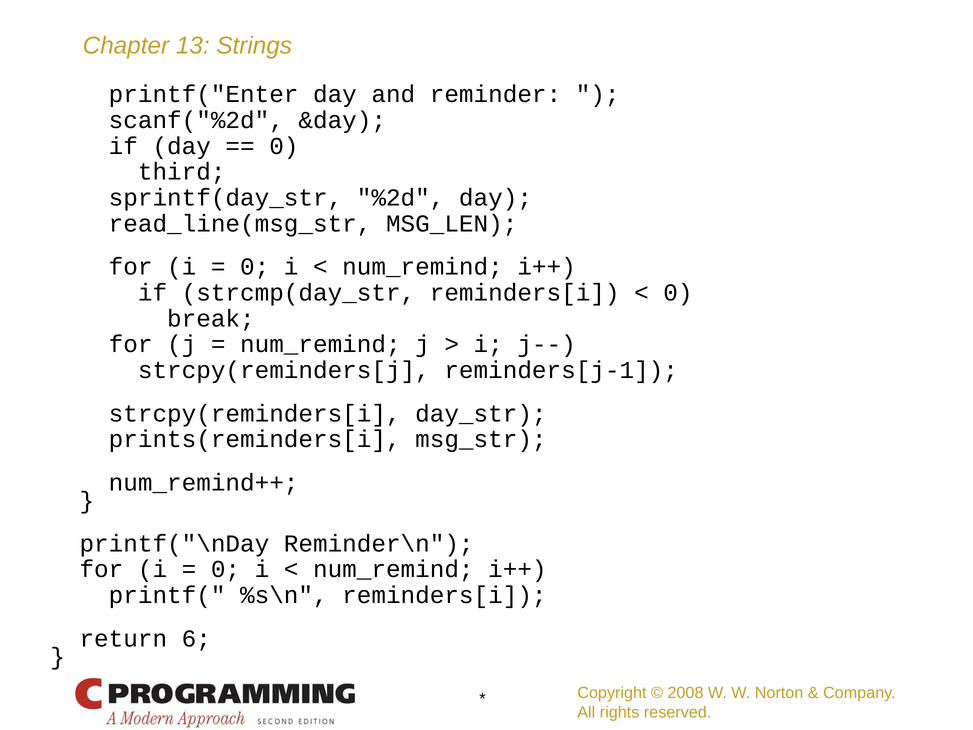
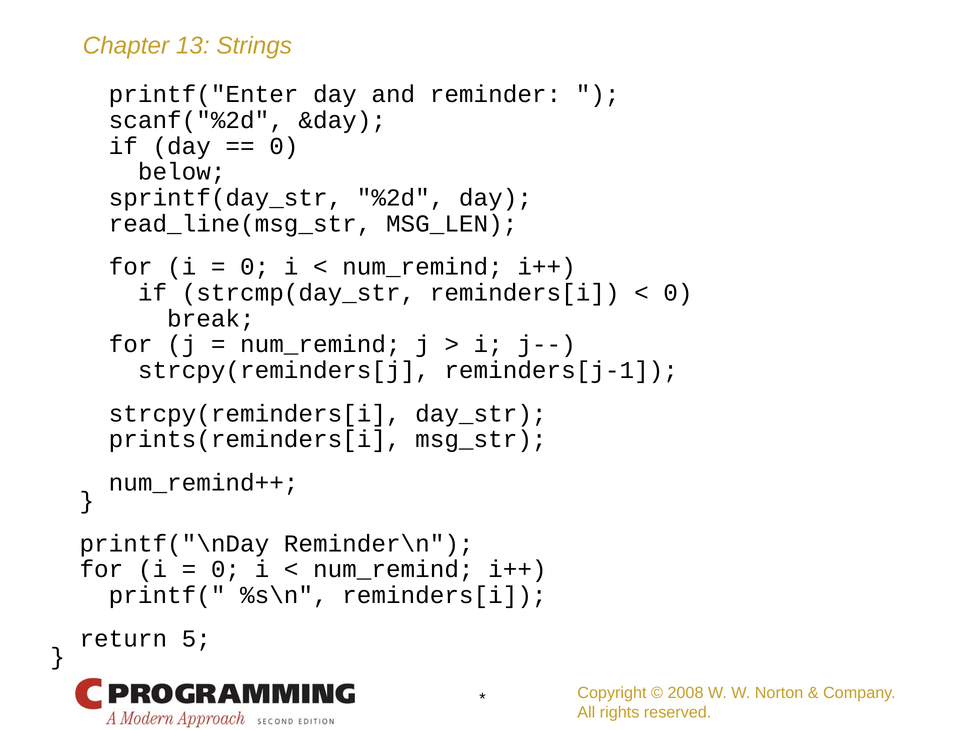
third: third -> below
6: 6 -> 5
